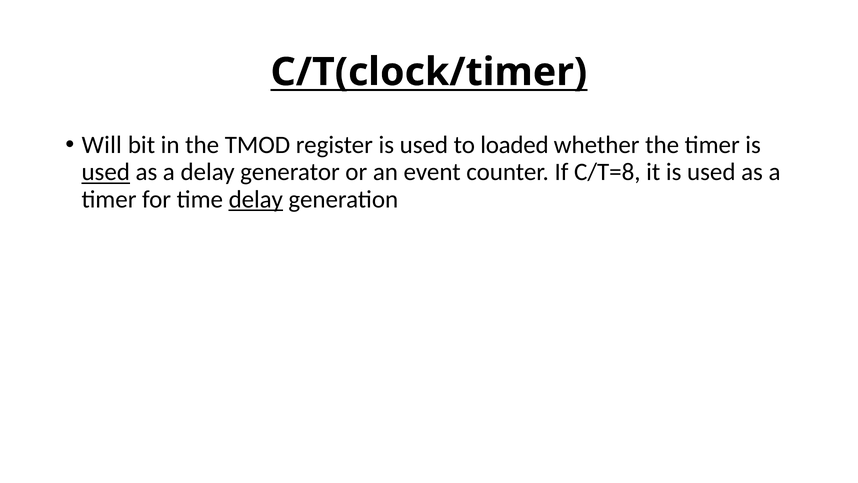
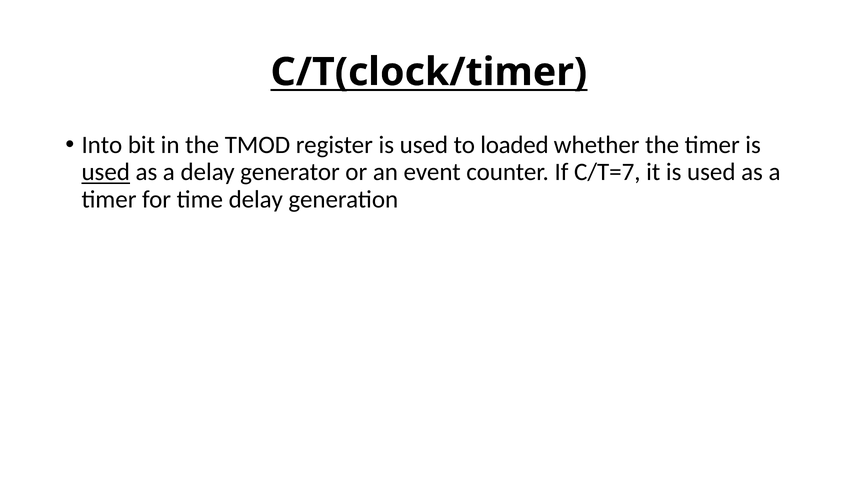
Will: Will -> Into
C/T=8: C/T=8 -> C/T=7
delay at (256, 199) underline: present -> none
